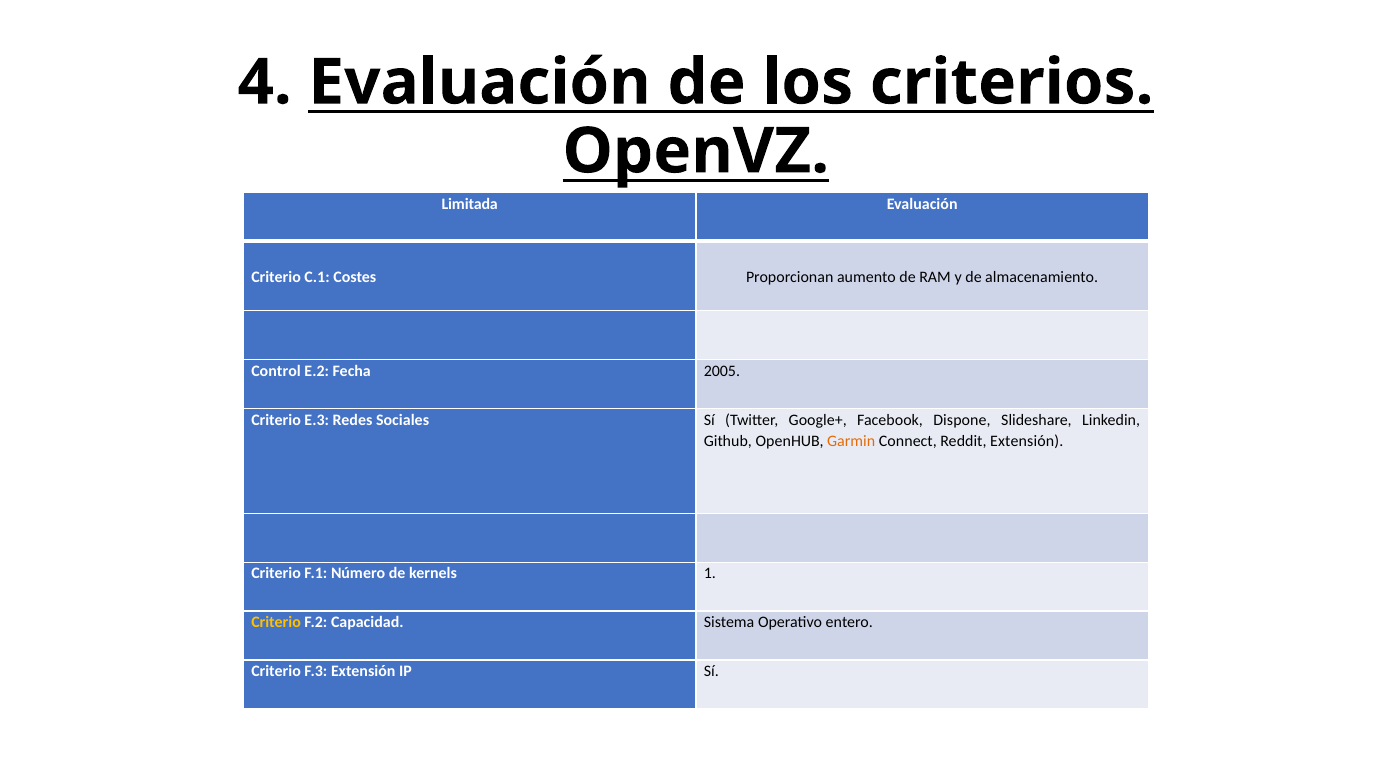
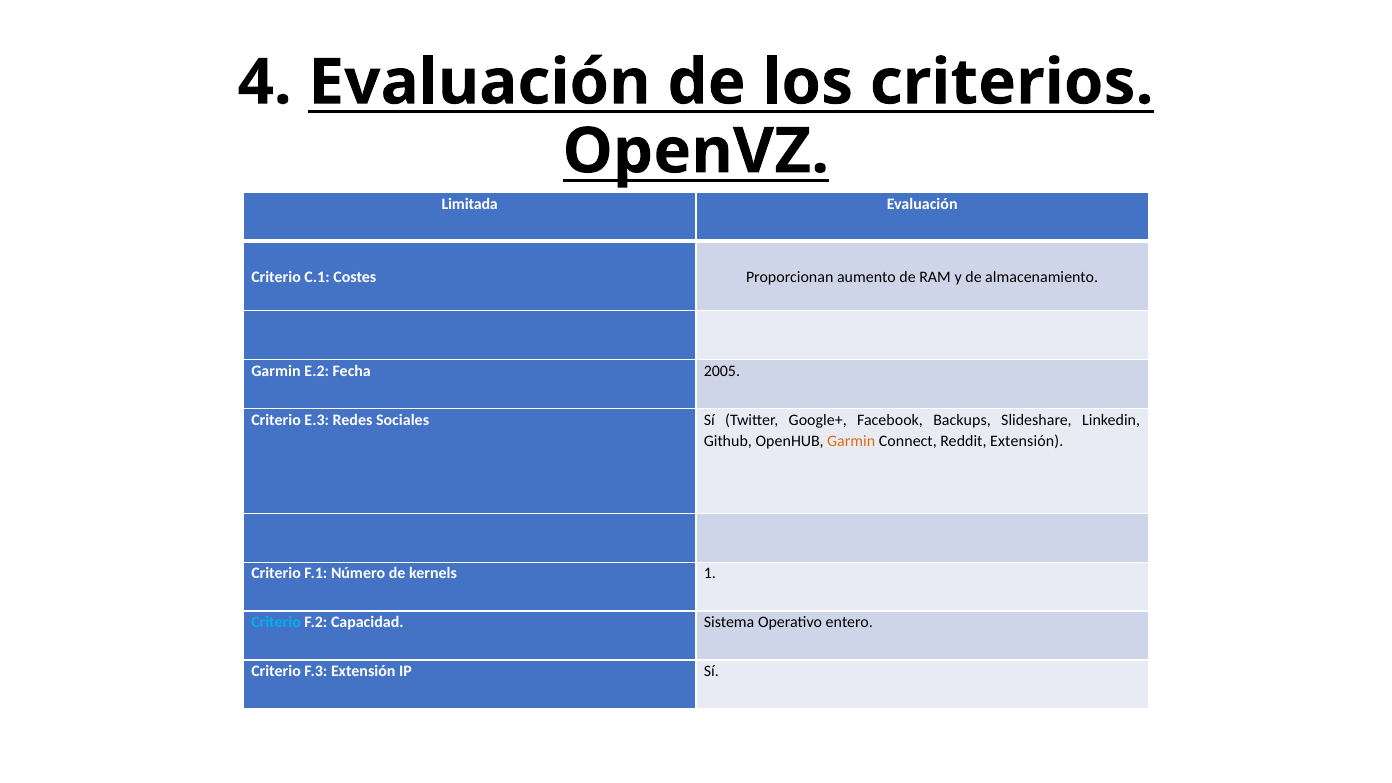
Control at (276, 371): Control -> Garmin
Dispone: Dispone -> Backups
Criterio at (276, 622) colour: yellow -> light blue
